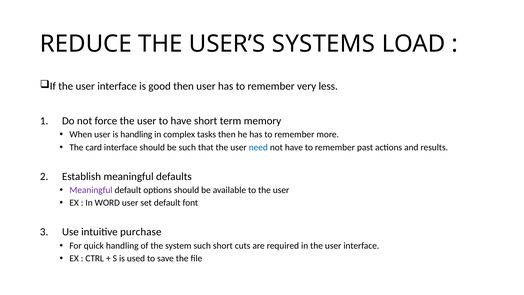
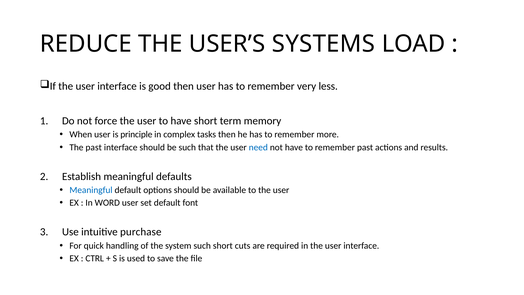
is handling: handling -> principle
The card: card -> past
Meaningful at (91, 190) colour: purple -> blue
